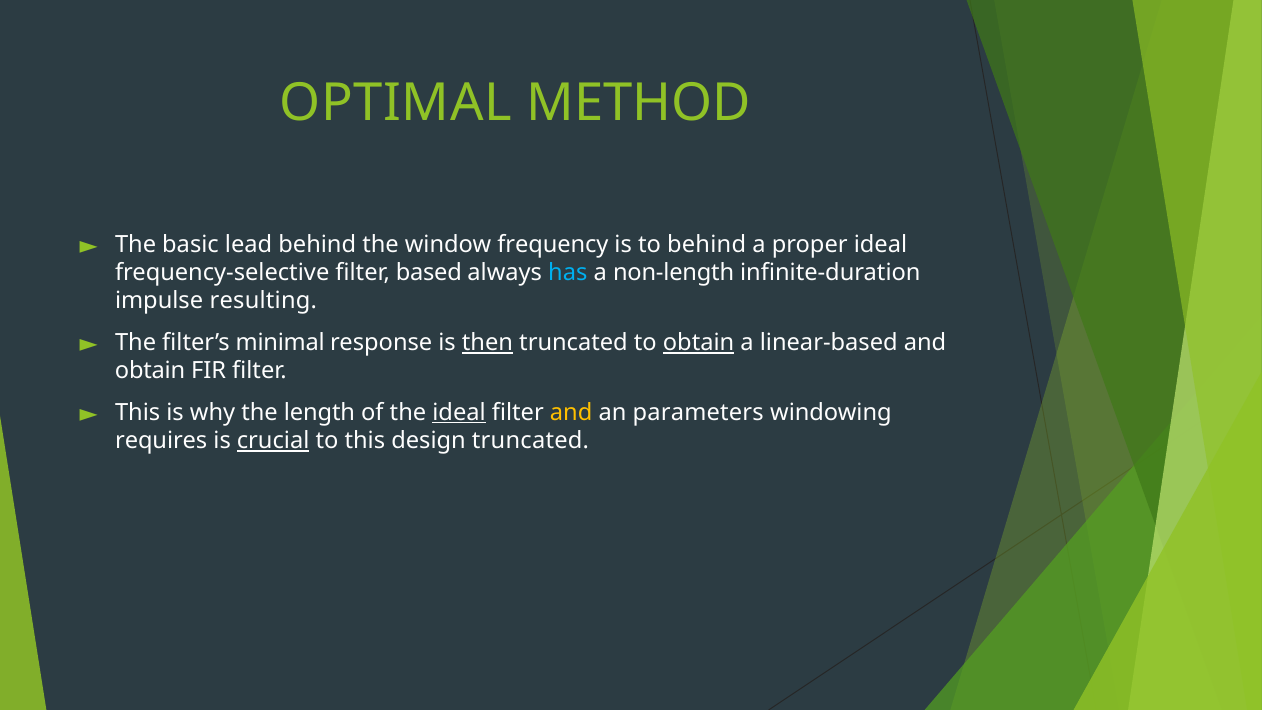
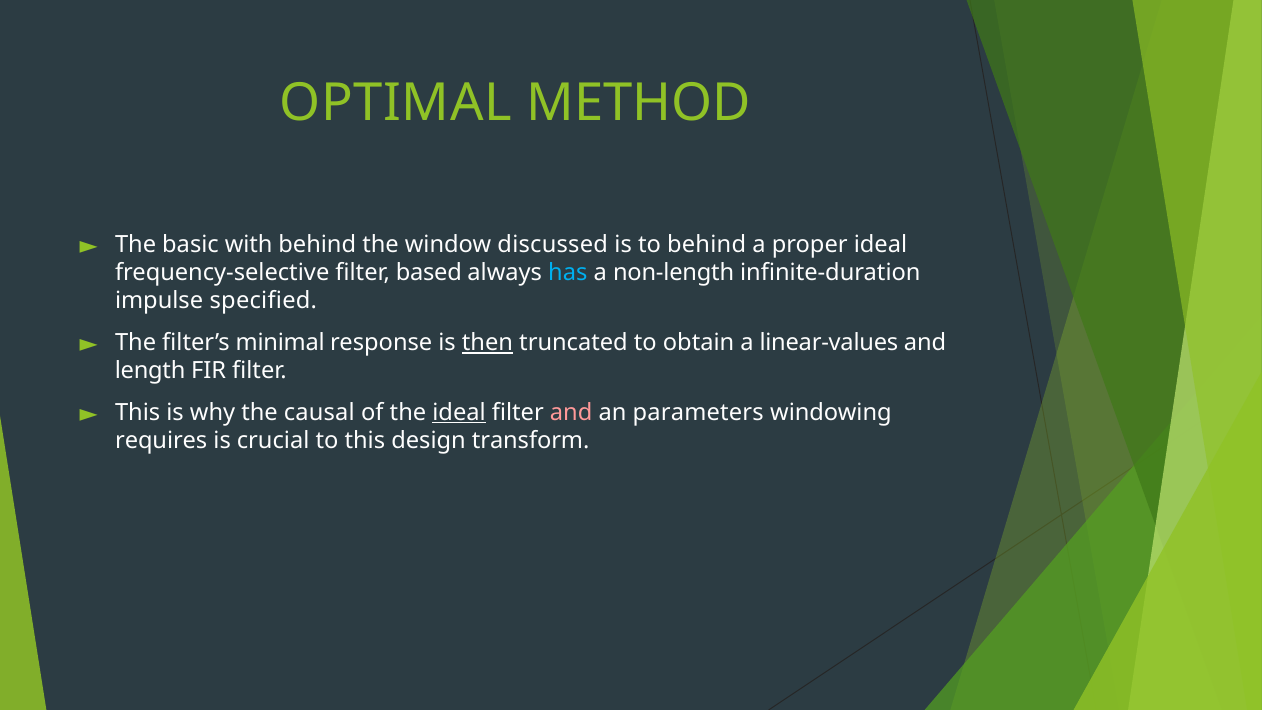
lead: lead -> with
frequency: frequency -> discussed
resulting: resulting -> specified
obtain at (699, 343) underline: present -> none
linear-based: linear-based -> linear-values
obtain at (150, 371): obtain -> length
length: length -> causal
and at (571, 413) colour: yellow -> pink
crucial underline: present -> none
design truncated: truncated -> transform
